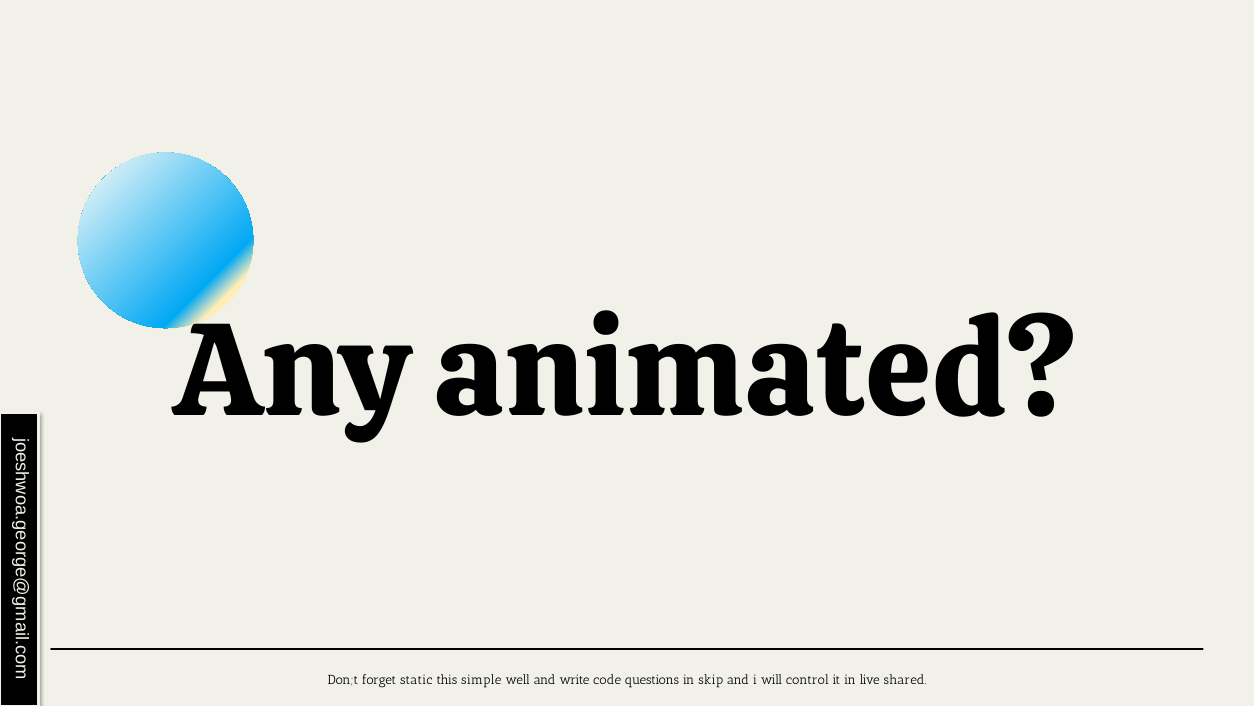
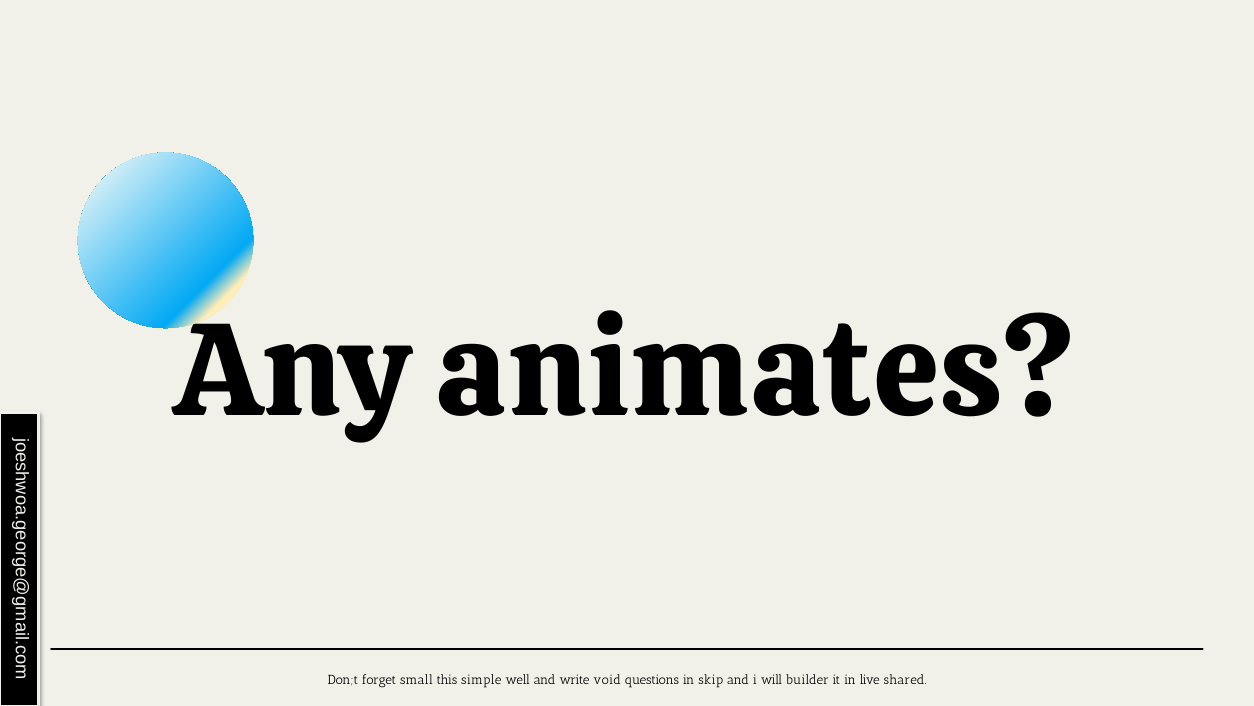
animated: animated -> animates
static: static -> small
code: code -> void
control: control -> builder
